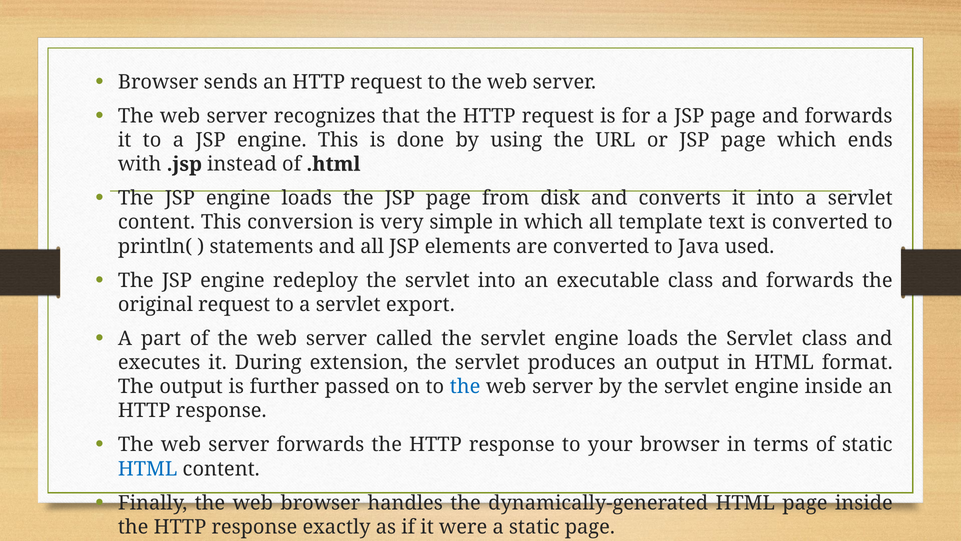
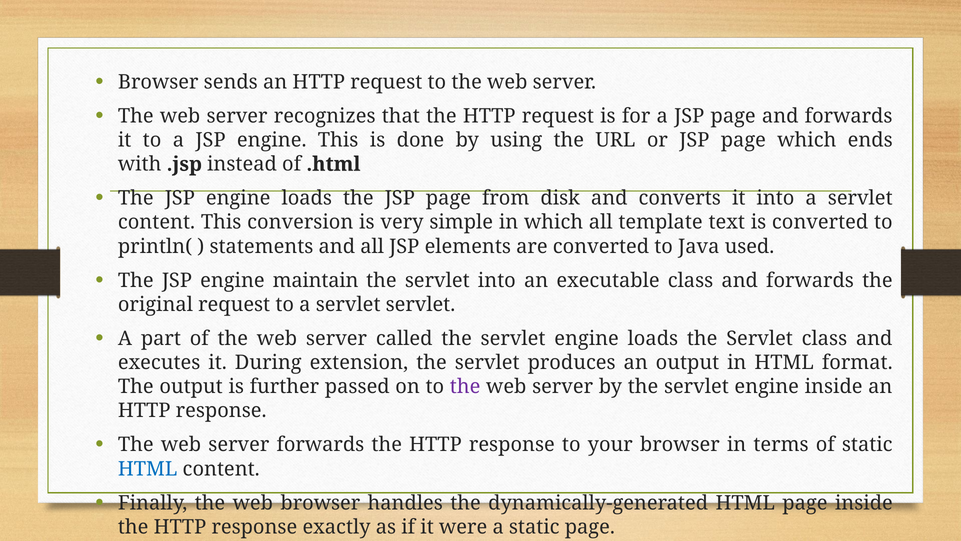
redeploy: redeploy -> maintain
servlet export: export -> servlet
the at (465, 386) colour: blue -> purple
